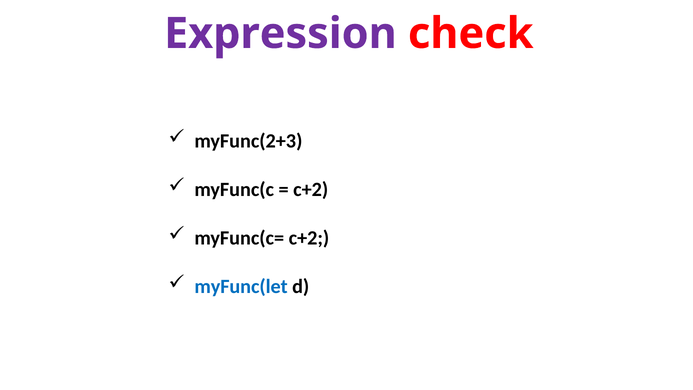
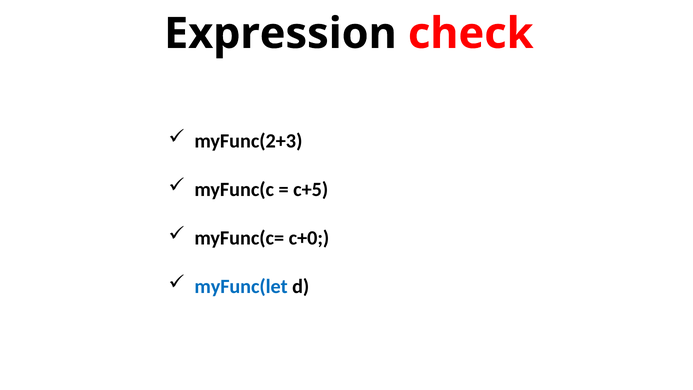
Expression colour: purple -> black
c+2 at (311, 190): c+2 -> c+5
myFunc(c= c+2: c+2 -> c+0
